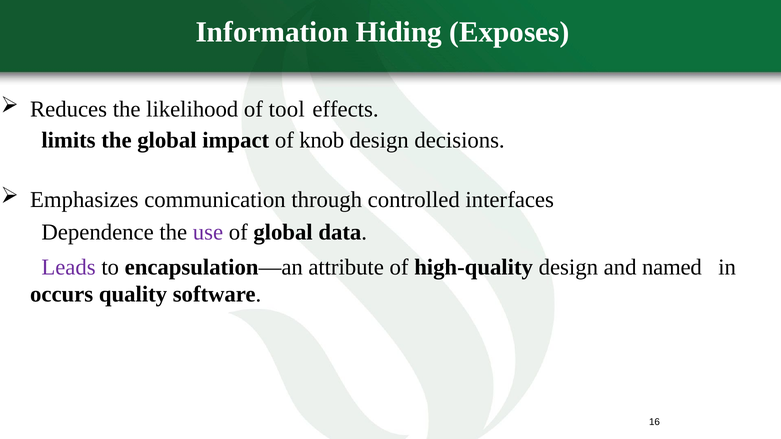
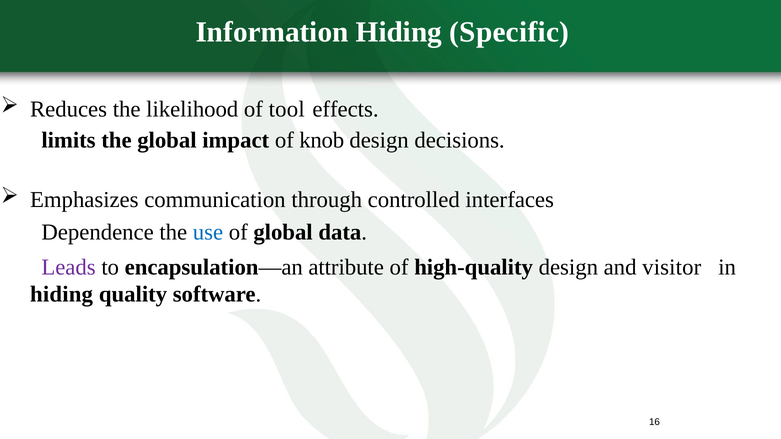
Exposes: Exposes -> Specific
use colour: purple -> blue
named: named -> visitor
occurs at (62, 295): occurs -> hiding
